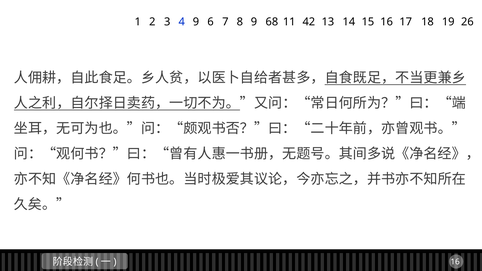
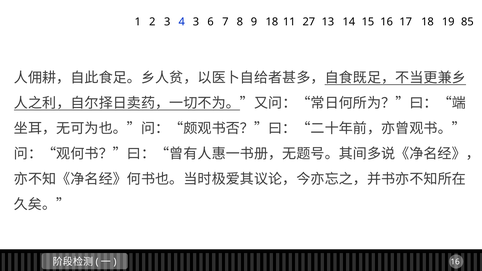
4 9: 9 -> 3
9 68: 68 -> 18
42: 42 -> 27
26: 26 -> 85
